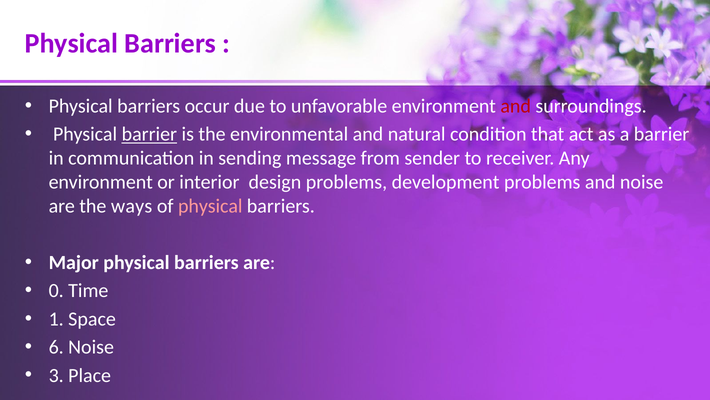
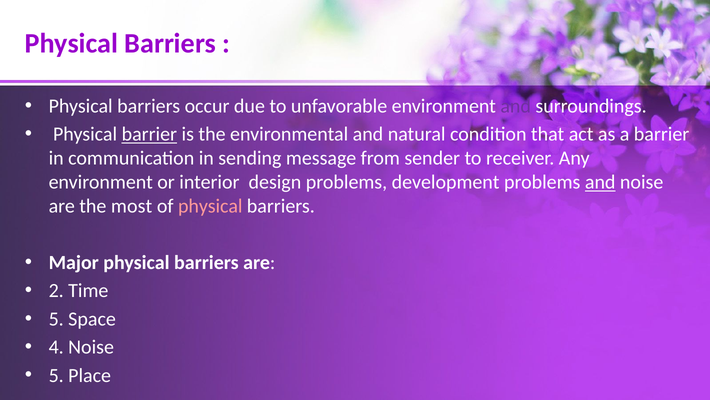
and at (516, 106) colour: red -> purple
and at (600, 182) underline: none -> present
ways: ways -> most
0: 0 -> 2
1 at (56, 319): 1 -> 5
6: 6 -> 4
3 at (56, 375): 3 -> 5
